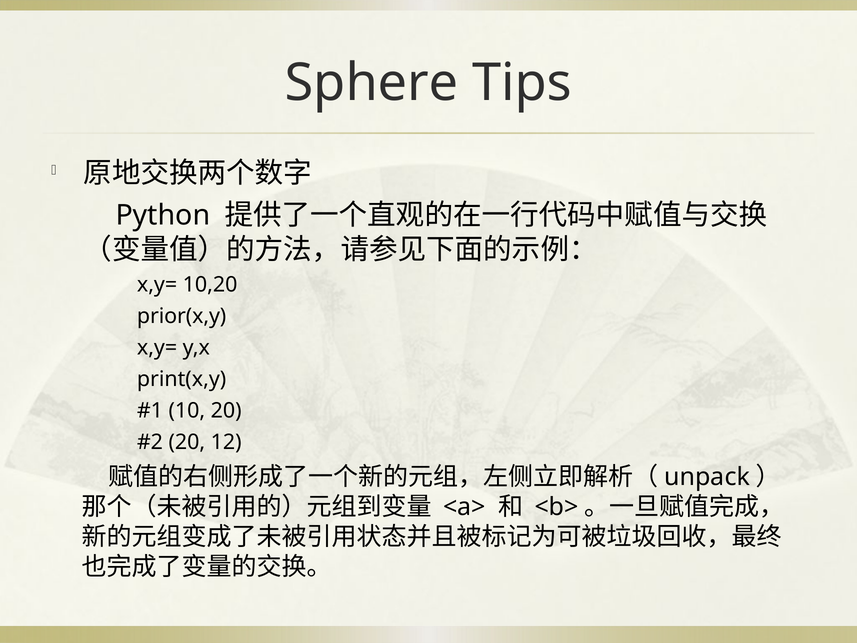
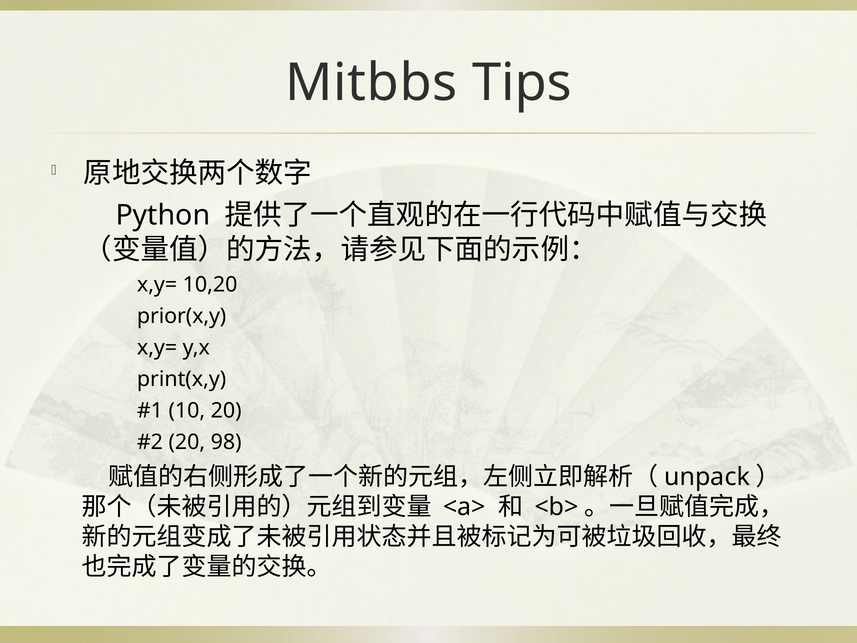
Sphere: Sphere -> Mitbbs
12: 12 -> 98
